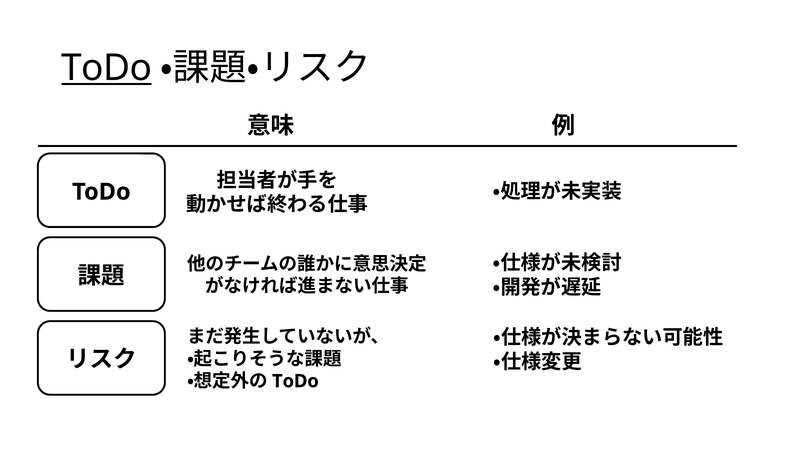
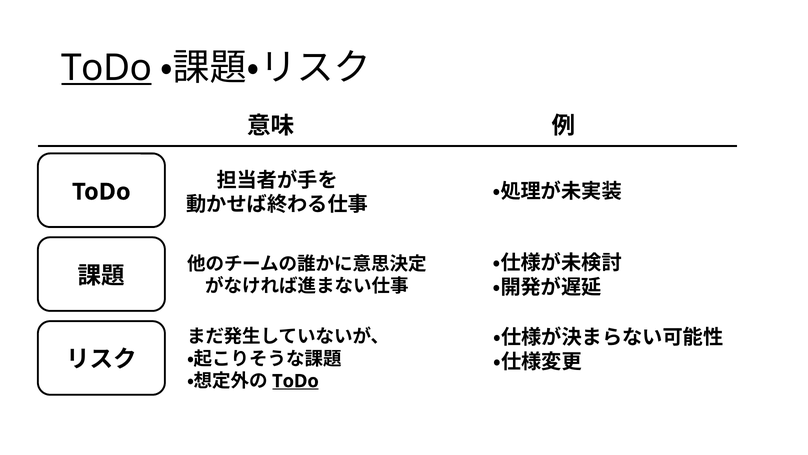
ToDo at (295, 381) underline: none -> present
